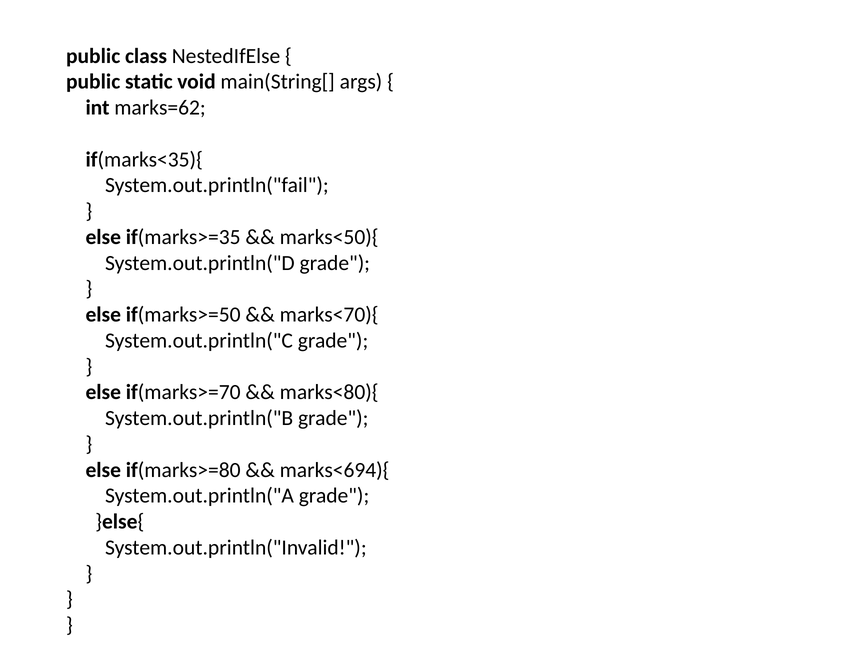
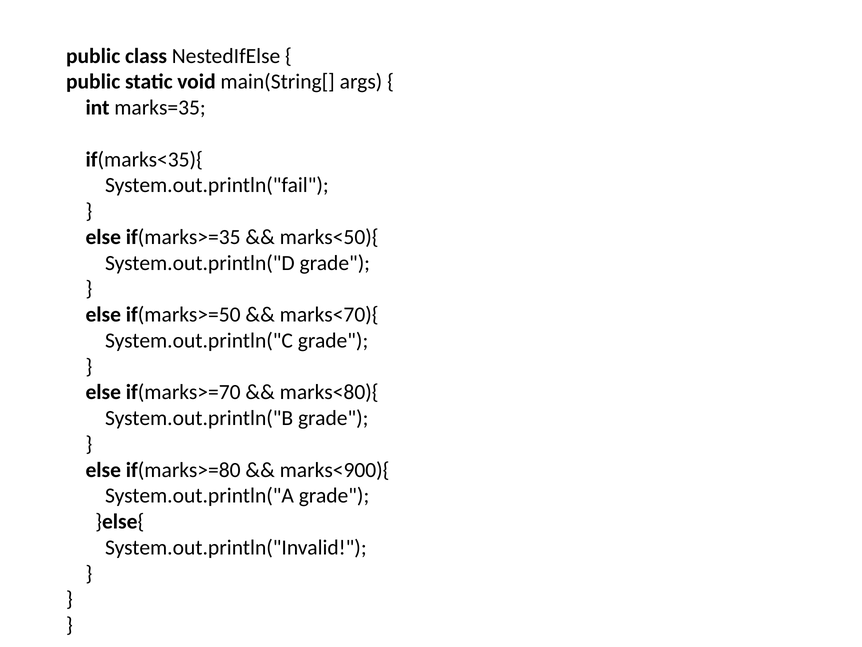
marks=62: marks=62 -> marks=35
marks<694){: marks<694){ -> marks<900){
